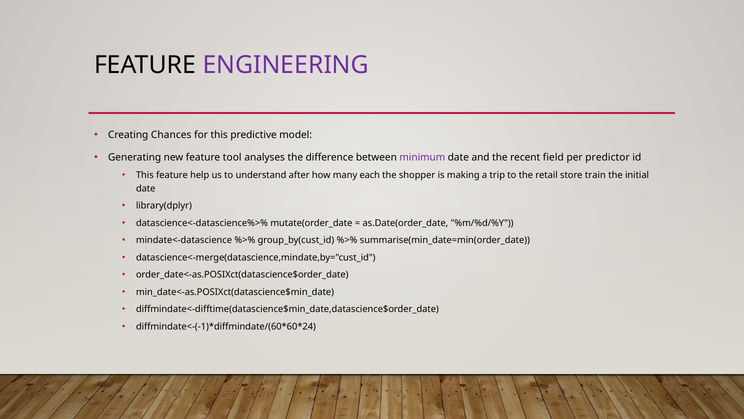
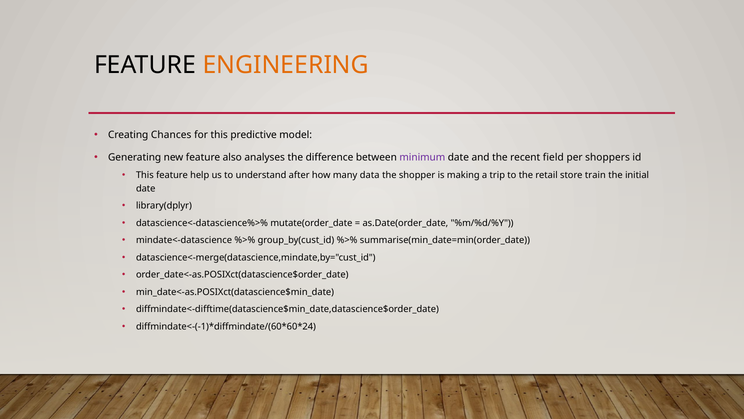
ENGINEERING colour: purple -> orange
tool: tool -> also
predictor: predictor -> shoppers
each: each -> data
